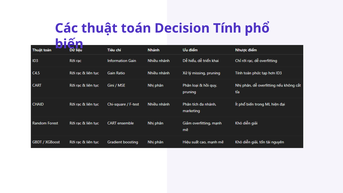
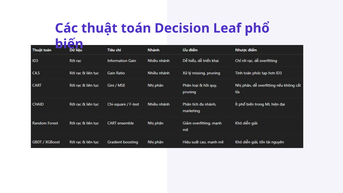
Tính: Tính -> Leaf
